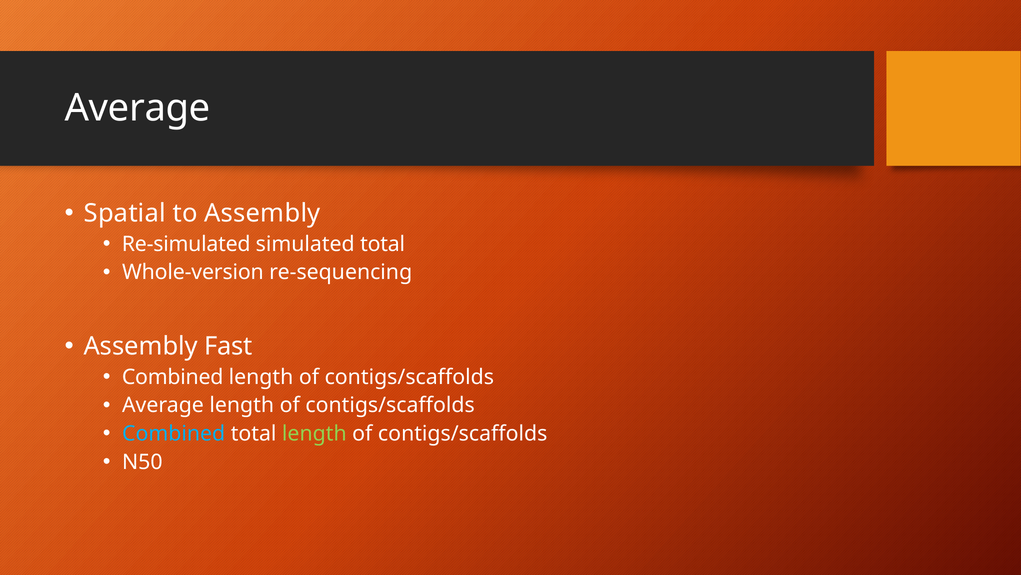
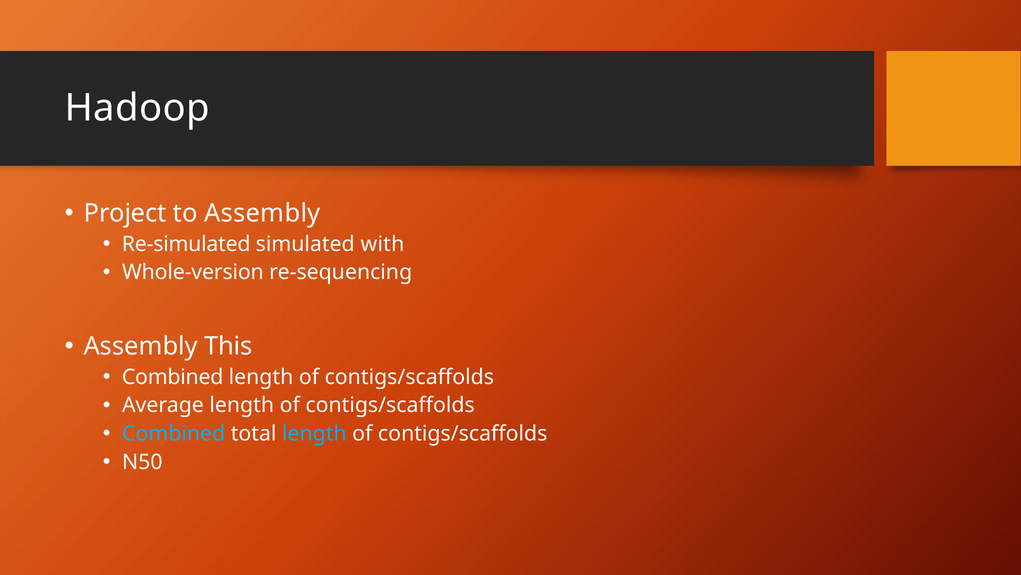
Average at (138, 108): Average -> Hadoop
Spatial: Spatial -> Project
simulated total: total -> with
Fast: Fast -> This
length at (314, 433) colour: light green -> light blue
